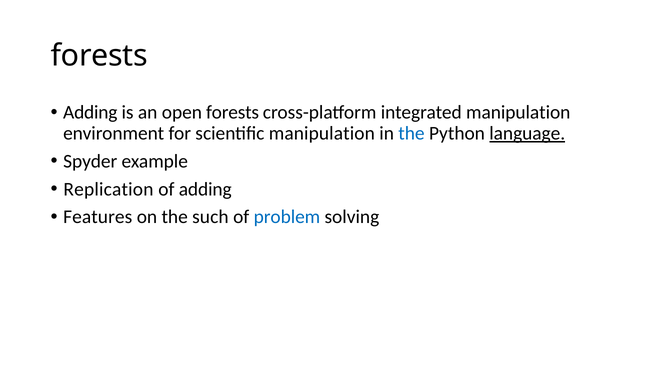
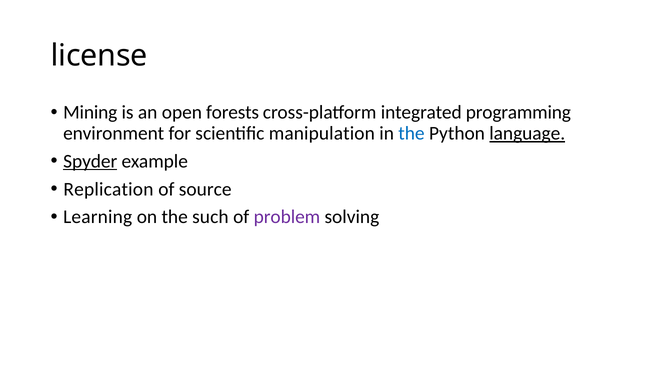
forests at (99, 56): forests -> license
Adding at (90, 112): Adding -> Mining
integrated manipulation: manipulation -> programming
Spyder underline: none -> present
of adding: adding -> source
Features: Features -> Learning
problem colour: blue -> purple
